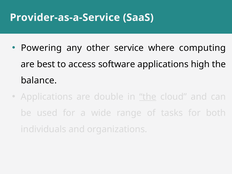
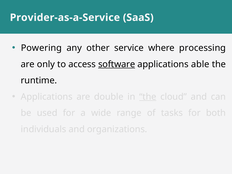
computing: computing -> processing
best: best -> only
software underline: none -> present
high: high -> able
balance: balance -> runtime
